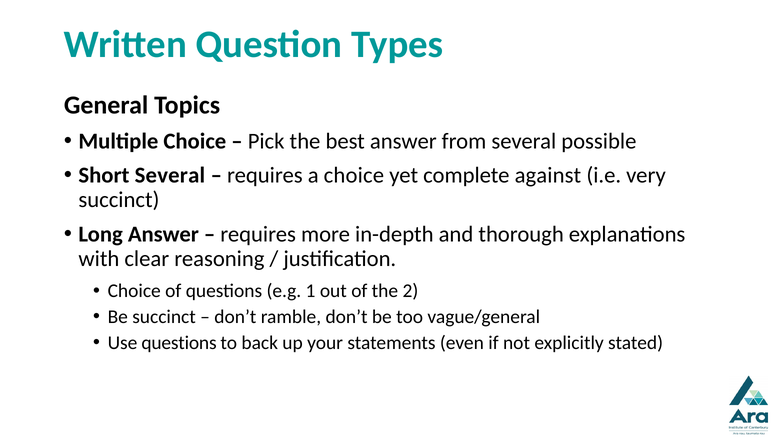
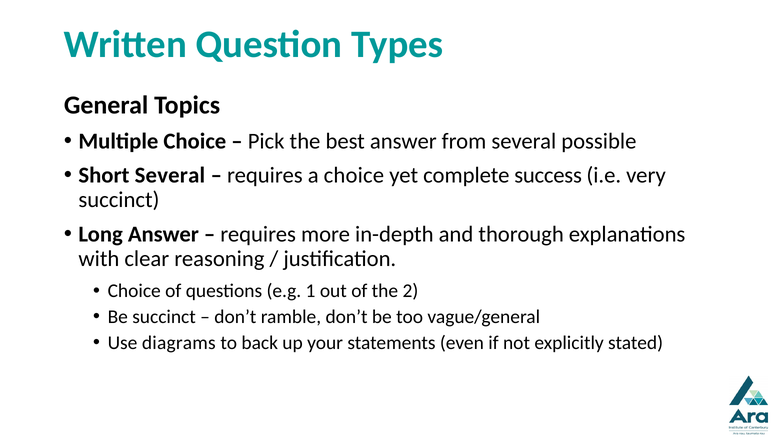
against: against -> success
Use questions: questions -> diagrams
